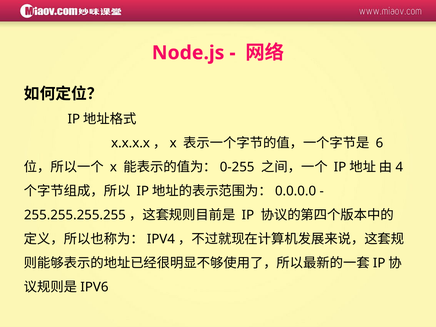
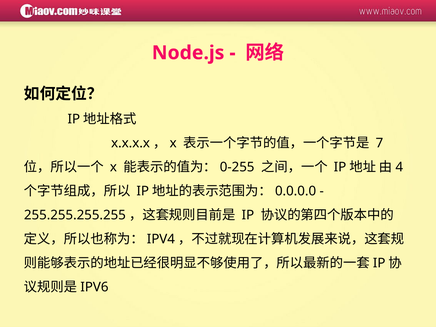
6: 6 -> 7
